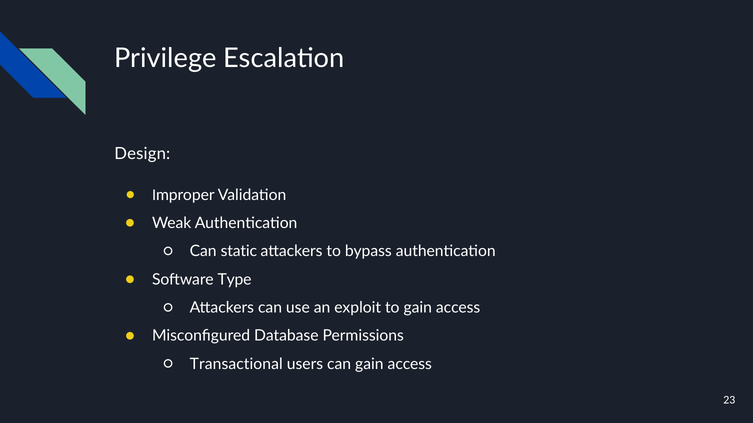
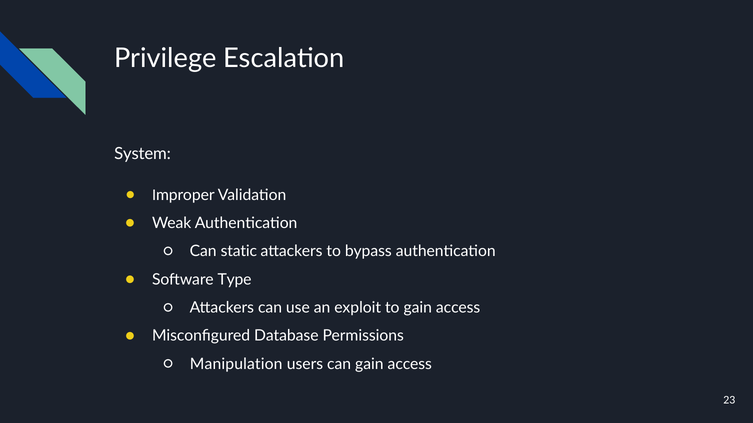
Design: Design -> System
Transactional: Transactional -> Manipulation
